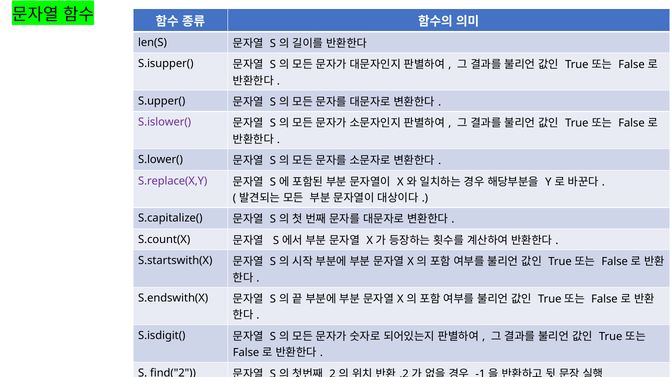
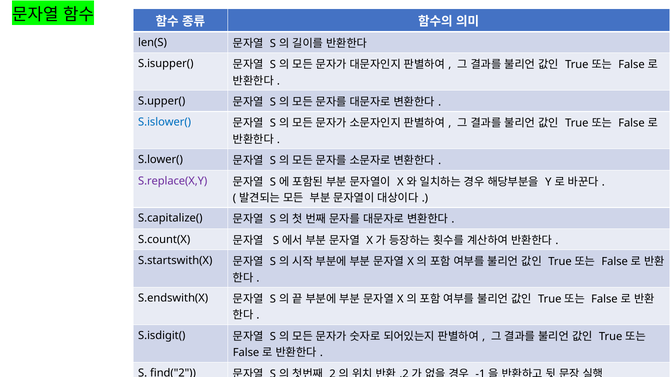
S.islower( colour: purple -> blue
